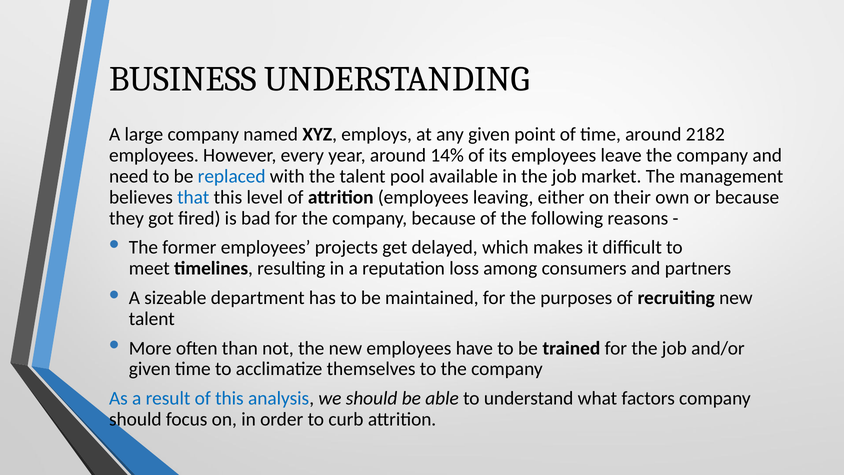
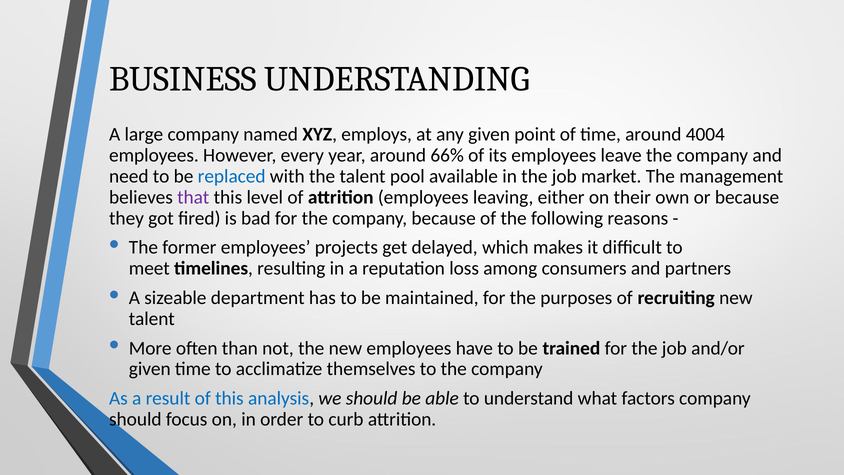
2182: 2182 -> 4004
14%: 14% -> 66%
that colour: blue -> purple
